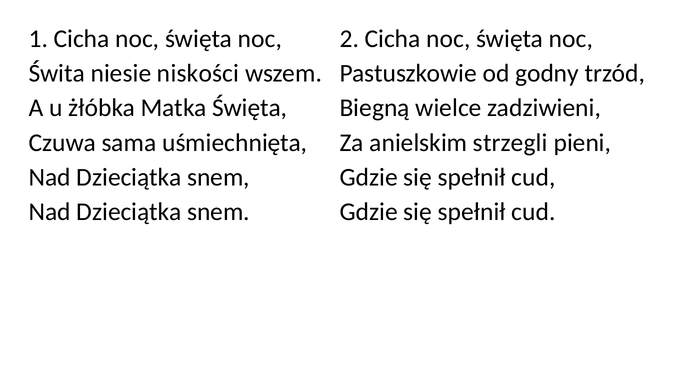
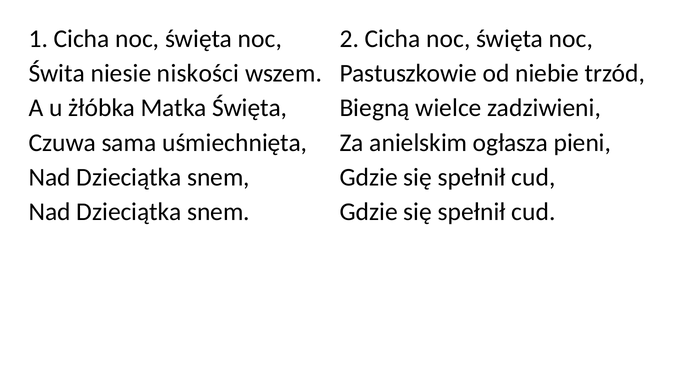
godny: godny -> niebie
strzegli: strzegli -> ogłasza
